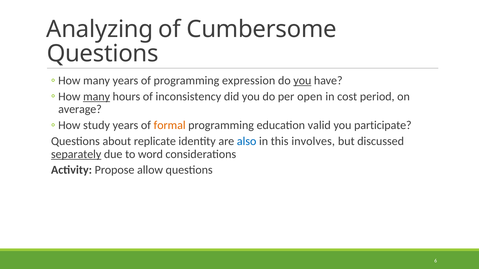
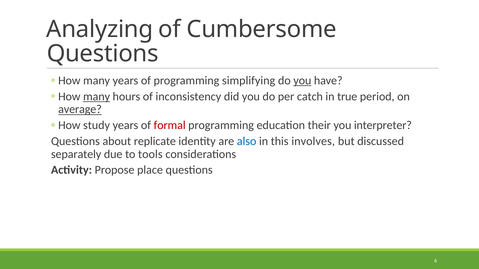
expression: expression -> simplifying
open: open -> catch
cost: cost -> true
average underline: none -> present
formal colour: orange -> red
valid: valid -> their
participate: participate -> interpreter
separately underline: present -> none
word: word -> tools
allow: allow -> place
